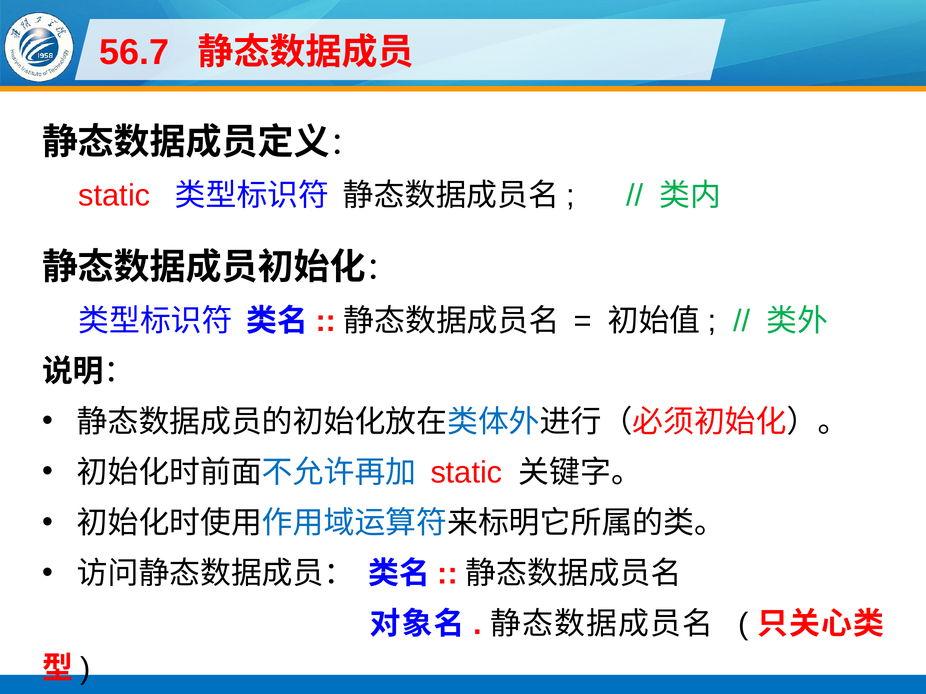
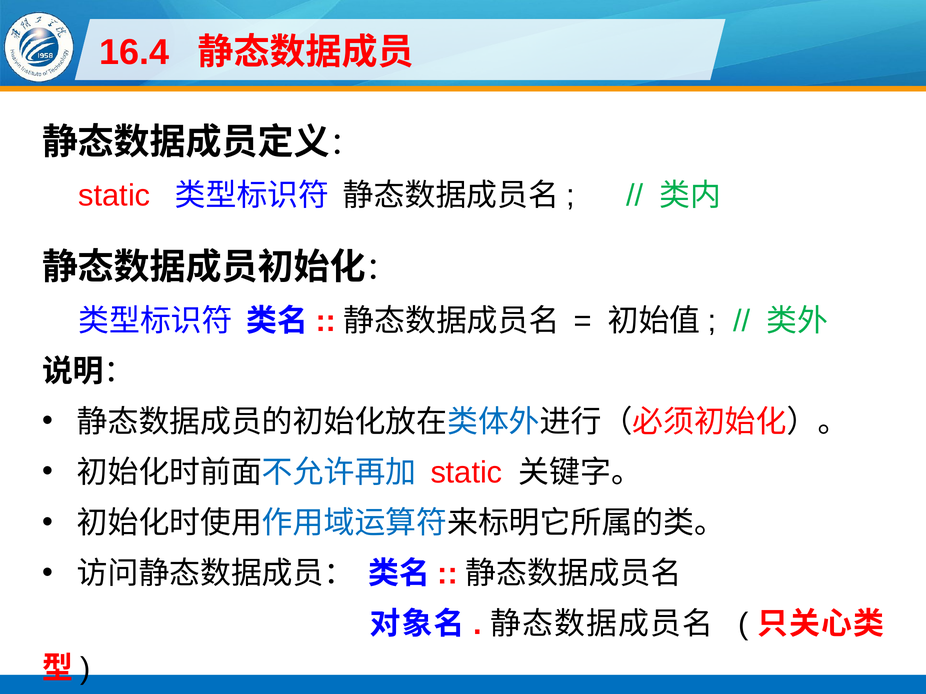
56.7: 56.7 -> 16.4
